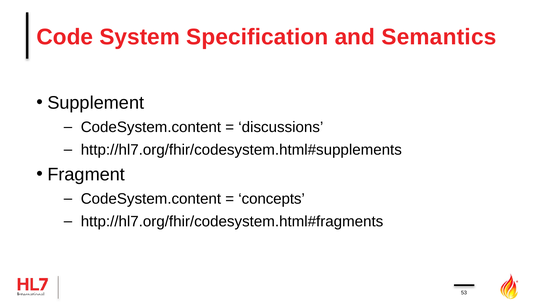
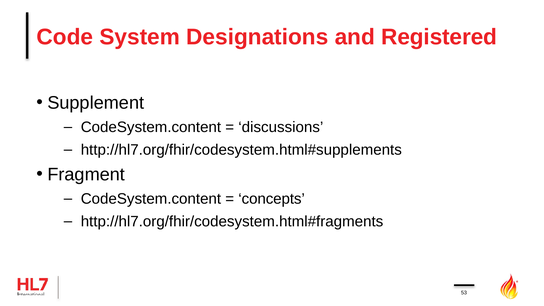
Specification: Specification -> Designations
Semantics: Semantics -> Registered
